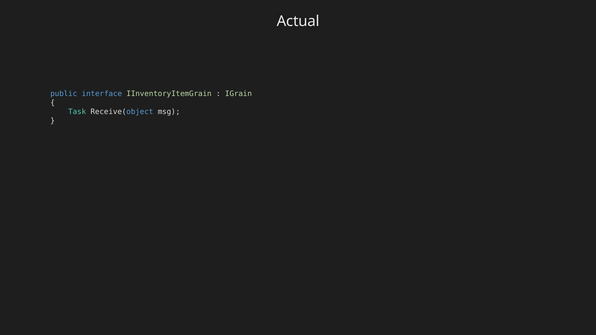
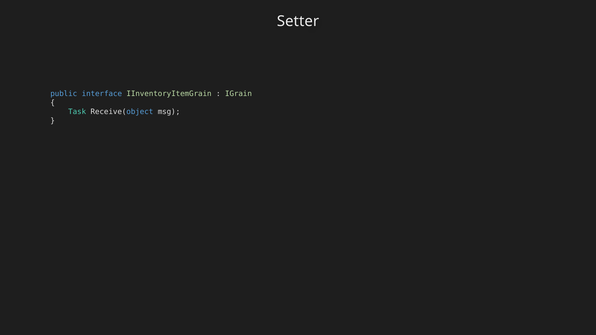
Actual: Actual -> Setter
